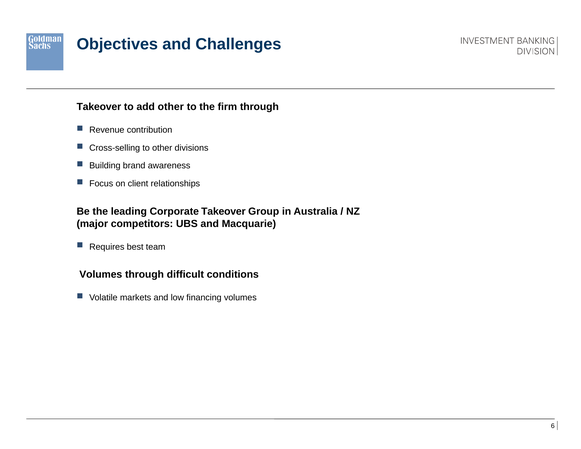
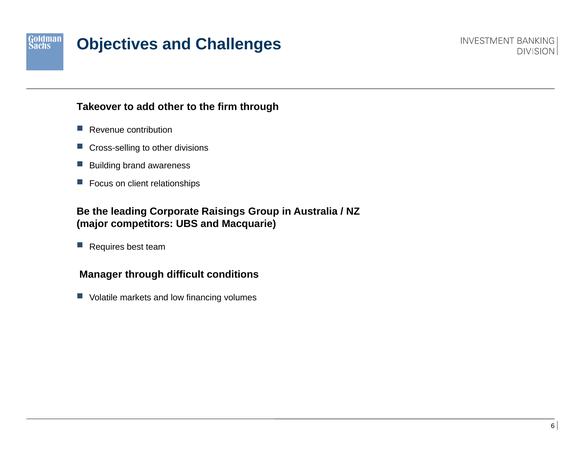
Corporate Takeover: Takeover -> Raisings
Volumes at (101, 274): Volumes -> Manager
